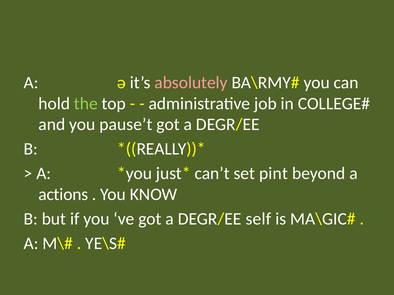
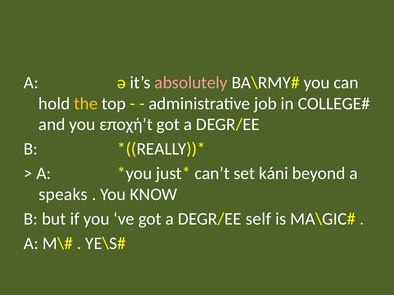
the colour: light green -> yellow
pause’t: pause’t -> εποχή’t
pint: pint -> káni
actions: actions -> speaks
